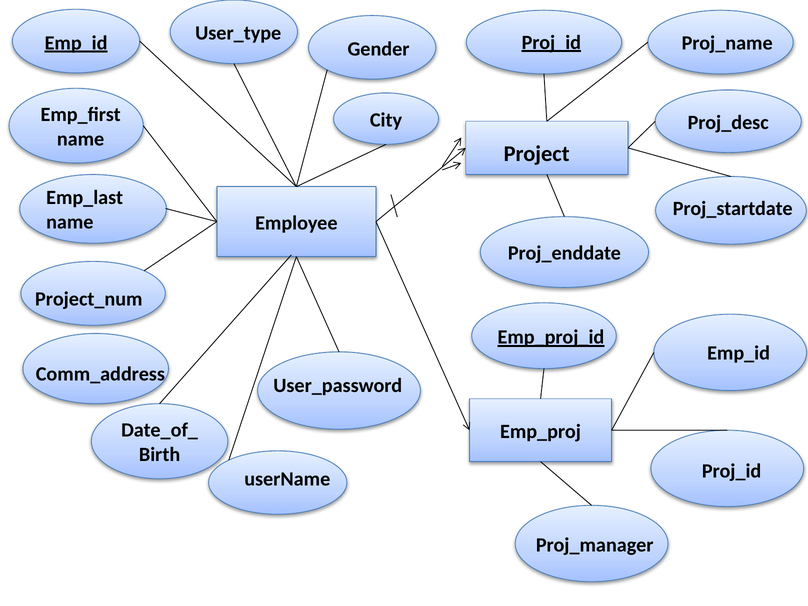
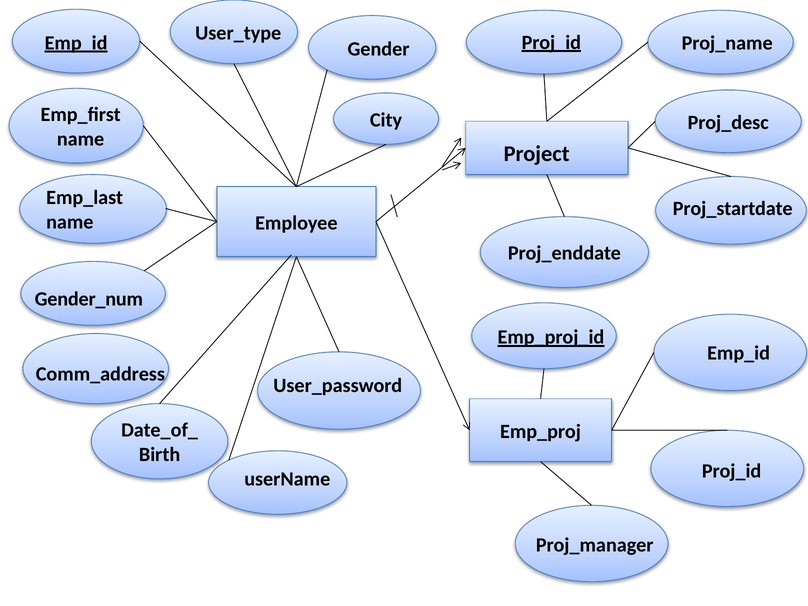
Project_num: Project_num -> Gender_num
